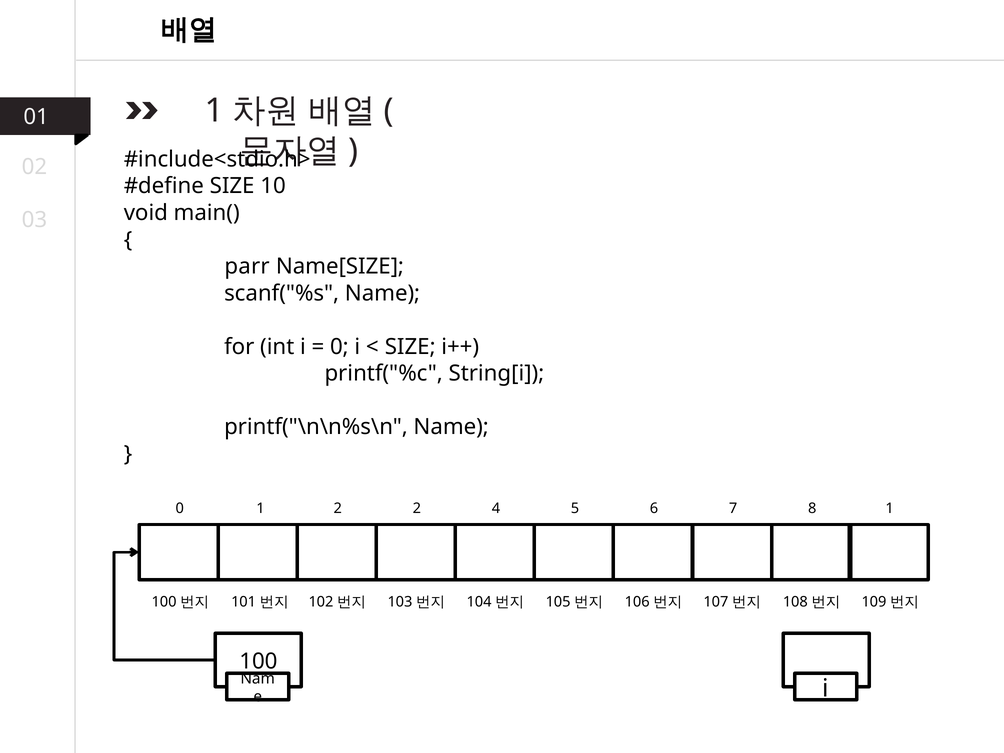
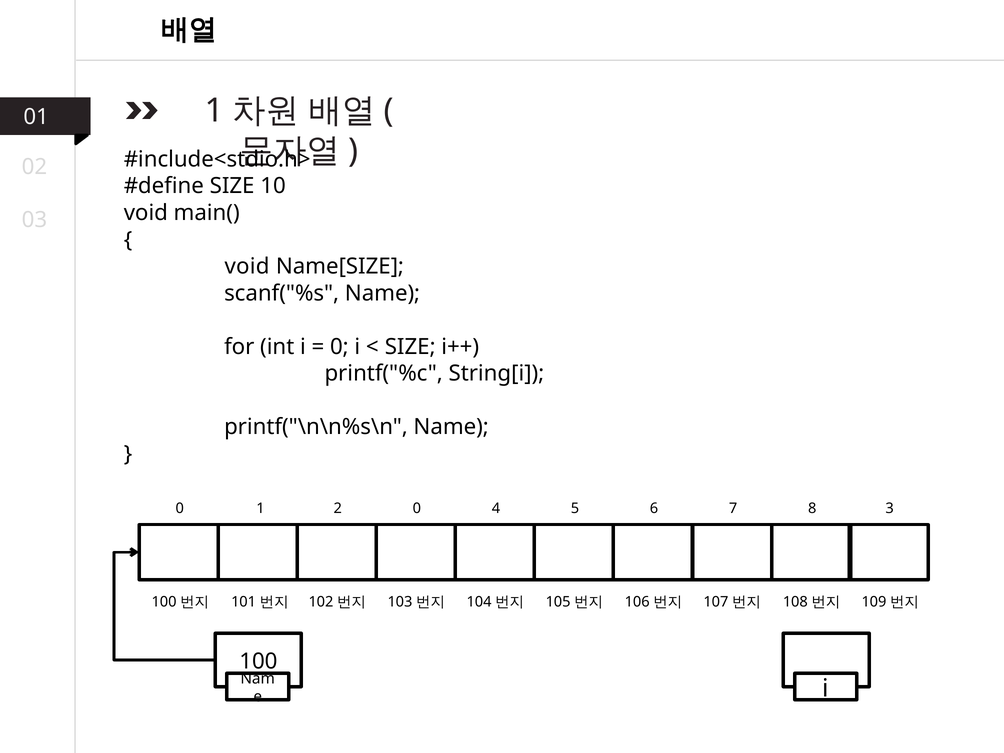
parr at (247, 266): parr -> void
2 2: 2 -> 0
8 1: 1 -> 3
